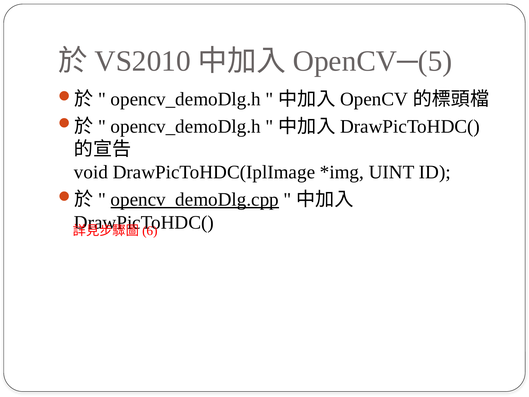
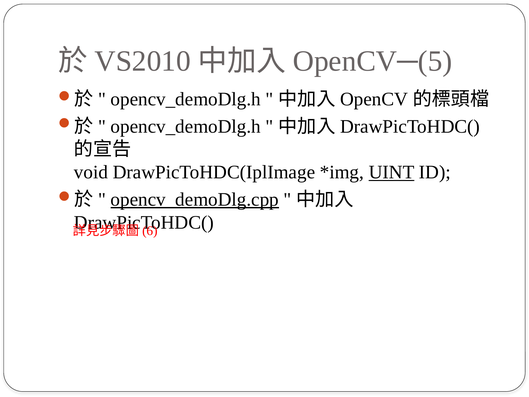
UINT underline: none -> present
